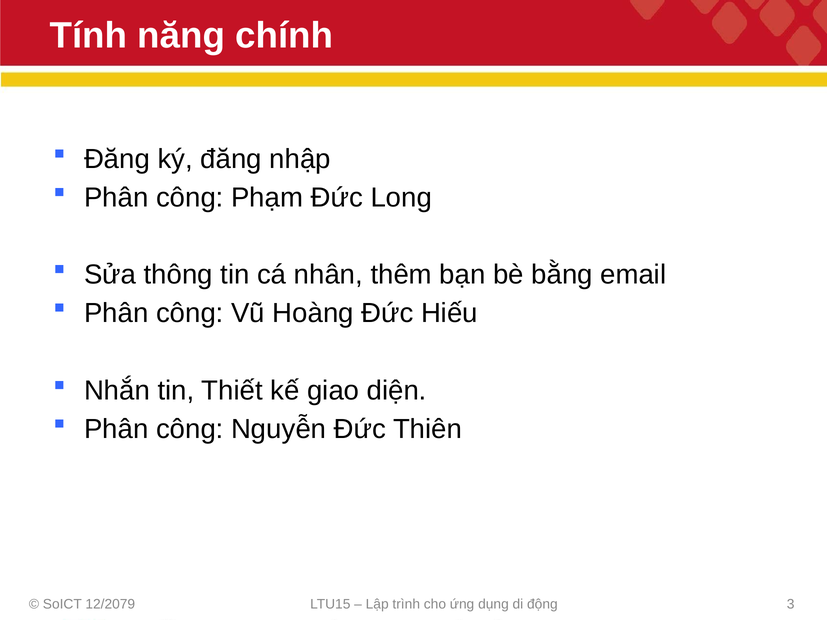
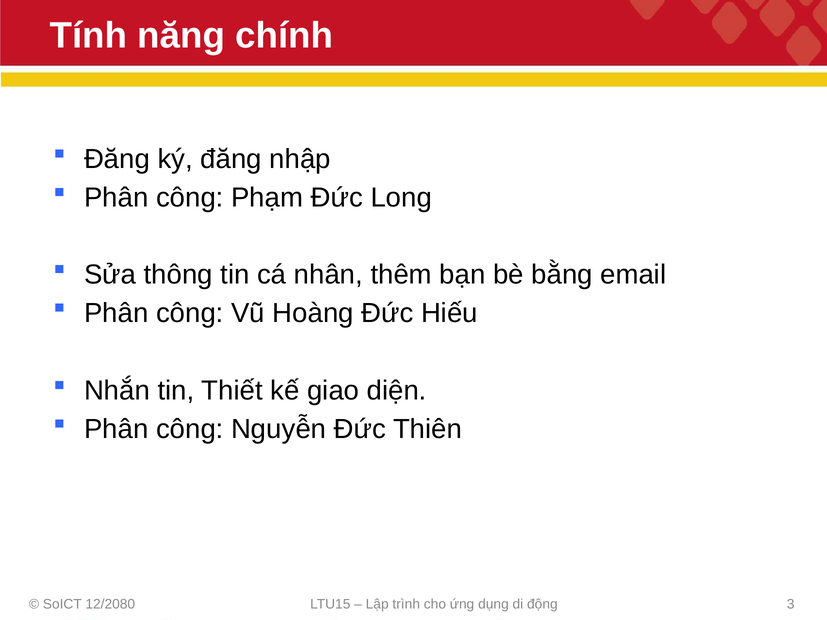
12/2079: 12/2079 -> 12/2080
